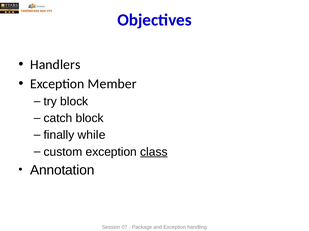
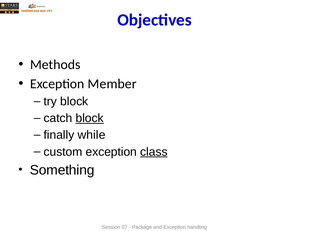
Handlers: Handlers -> Methods
block at (90, 119) underline: none -> present
Annotation: Annotation -> Something
